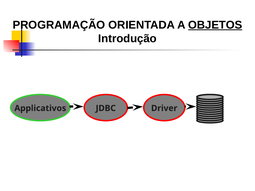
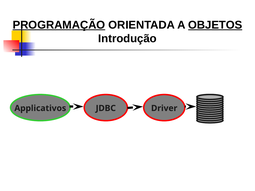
PROGRAMAÇÃO underline: none -> present
